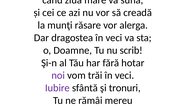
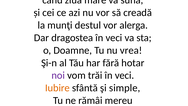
răsare: răsare -> destul
scrib: scrib -> vrea
Iubire colour: purple -> orange
şi tronuri: tronuri -> simple
